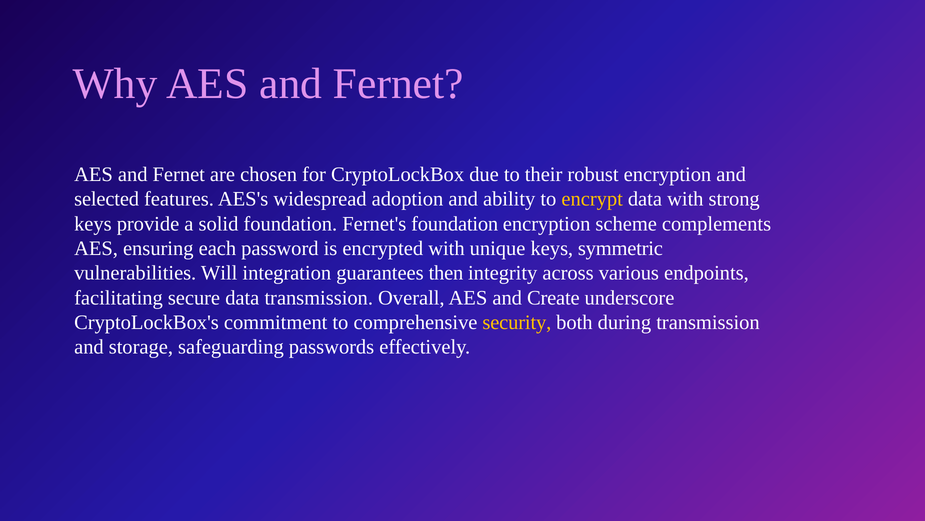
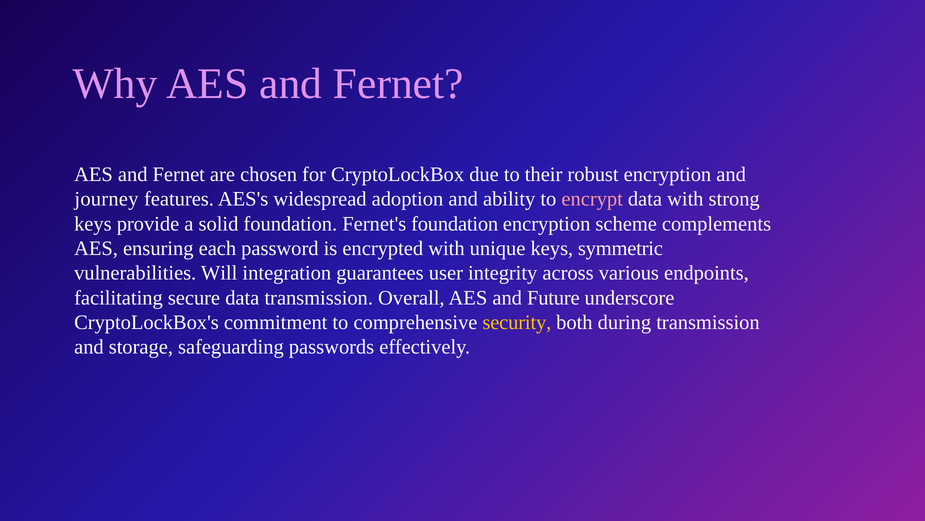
selected: selected -> journey
encrypt colour: yellow -> pink
then: then -> user
Create: Create -> Future
